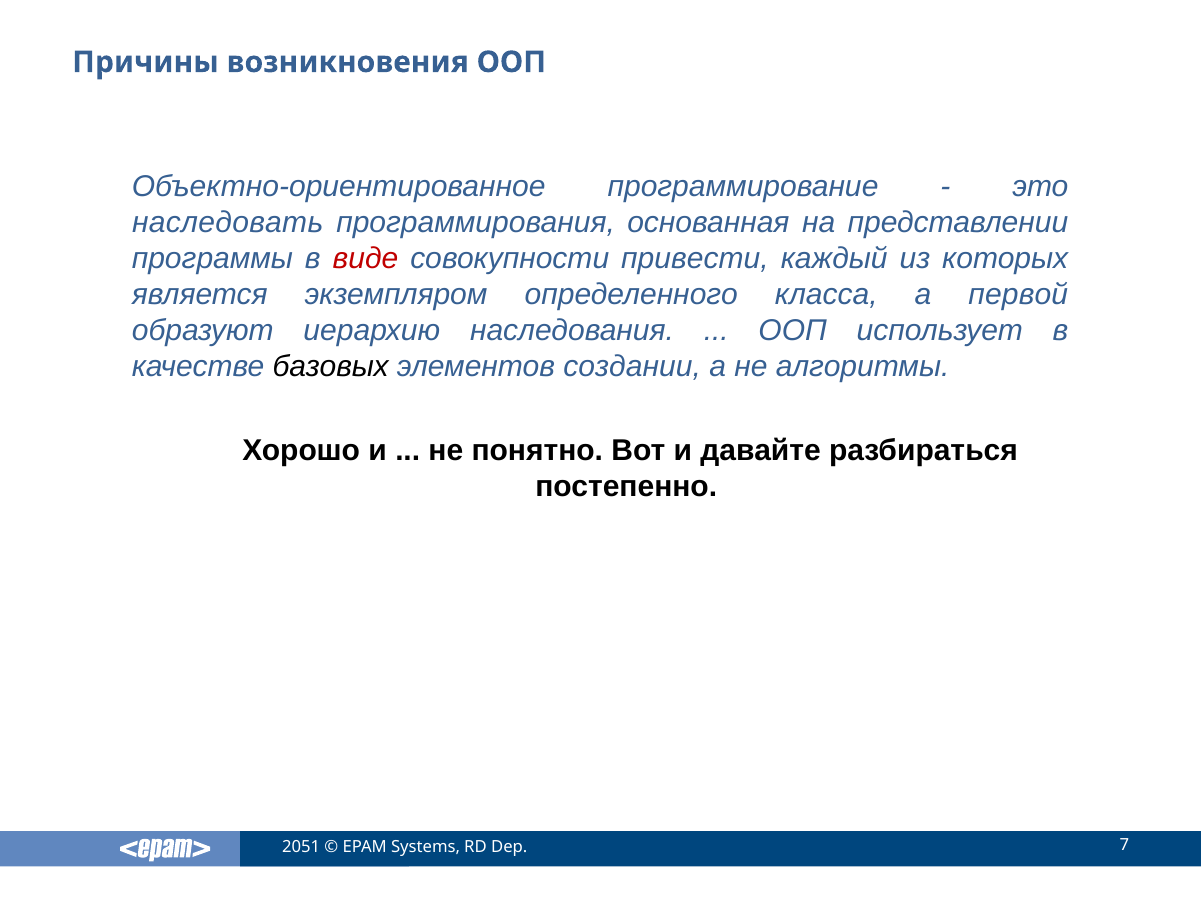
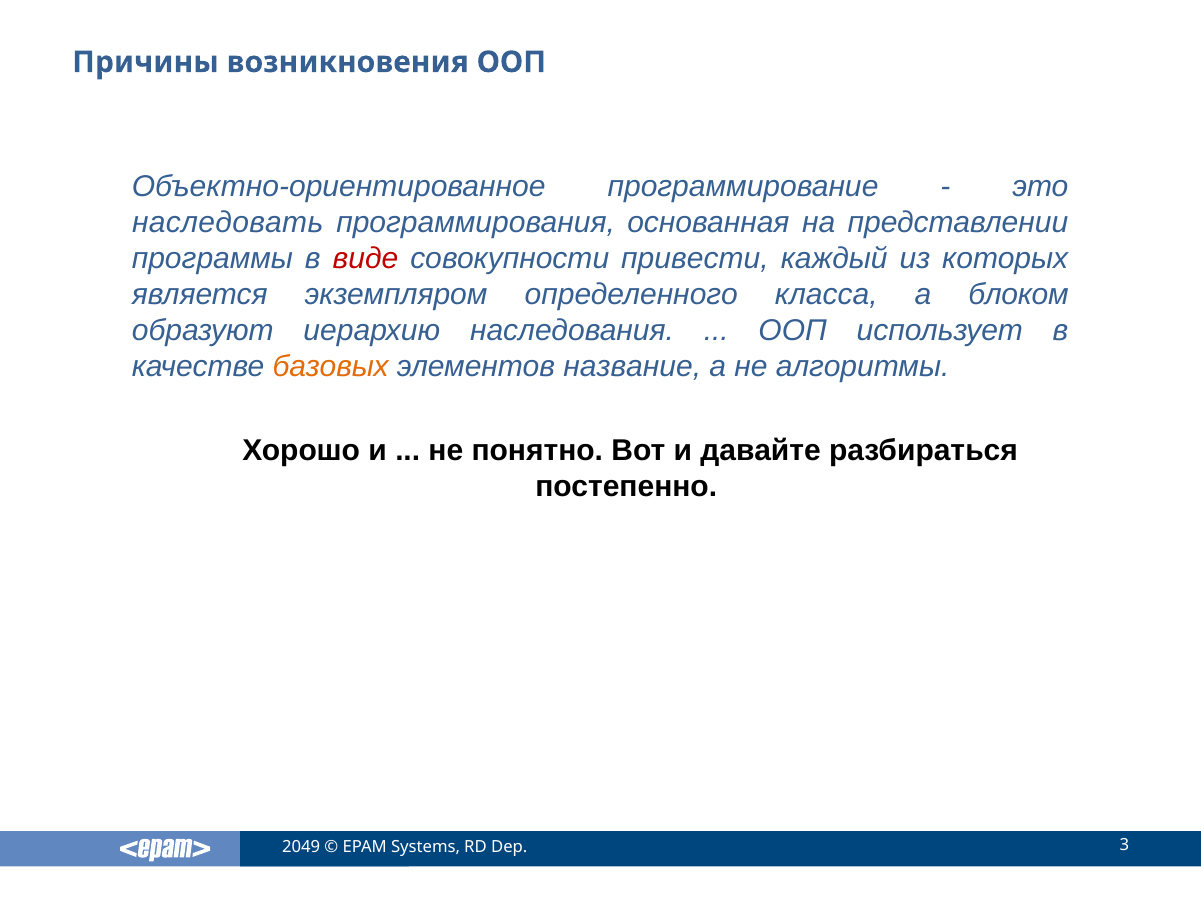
первой: первой -> блоком
базовых colour: black -> orange
создании: создании -> название
2051: 2051 -> 2049
7: 7 -> 3
